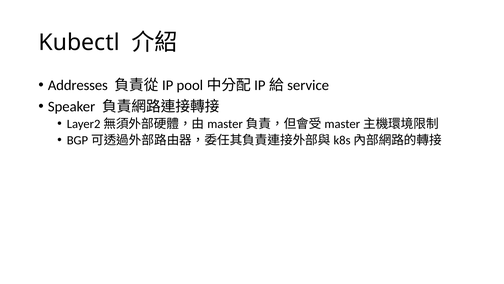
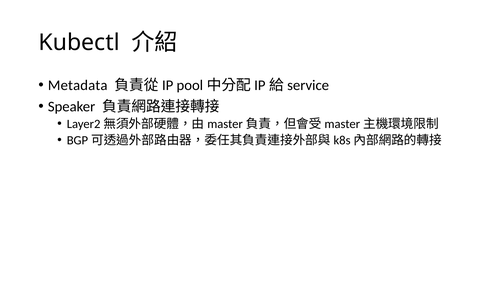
Addresses: Addresses -> Metadata
